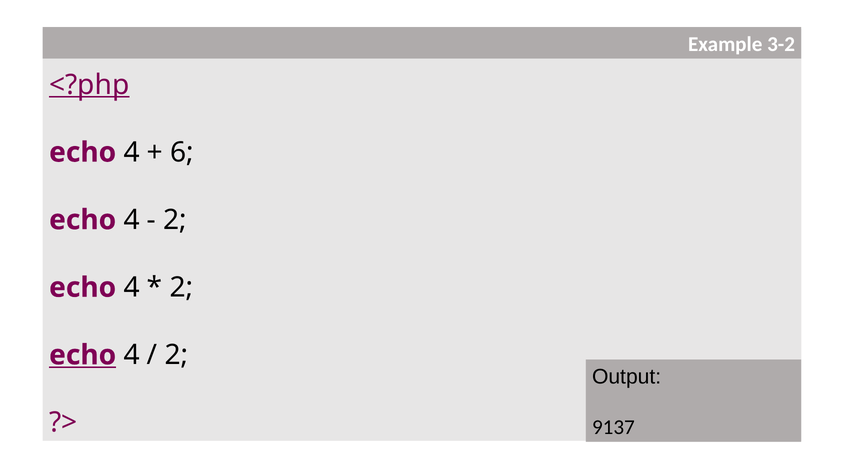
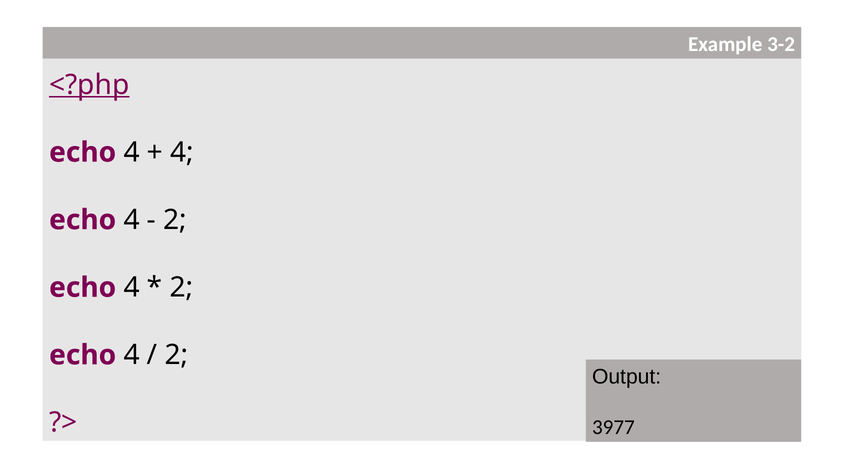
6 at (182, 152): 6 -> 4
echo at (83, 355) underline: present -> none
9137: 9137 -> 3977
